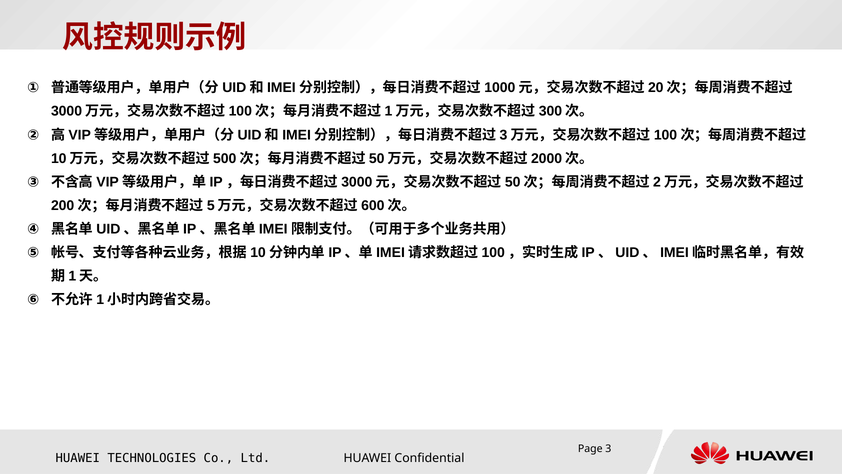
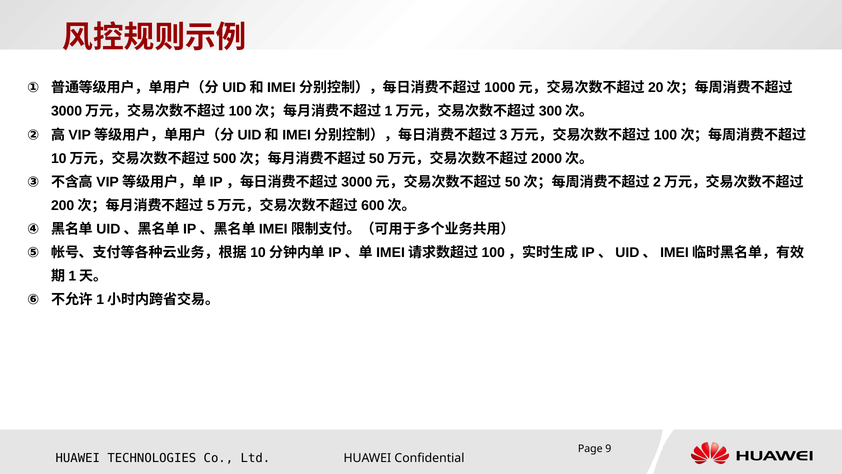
3: 3 -> 9
